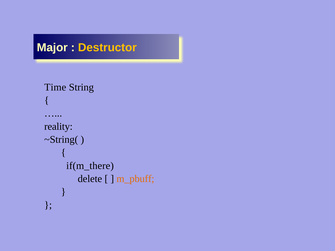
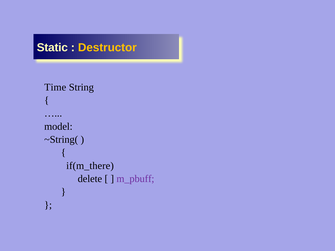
Major: Major -> Static
reality: reality -> model
m_pbuff colour: orange -> purple
